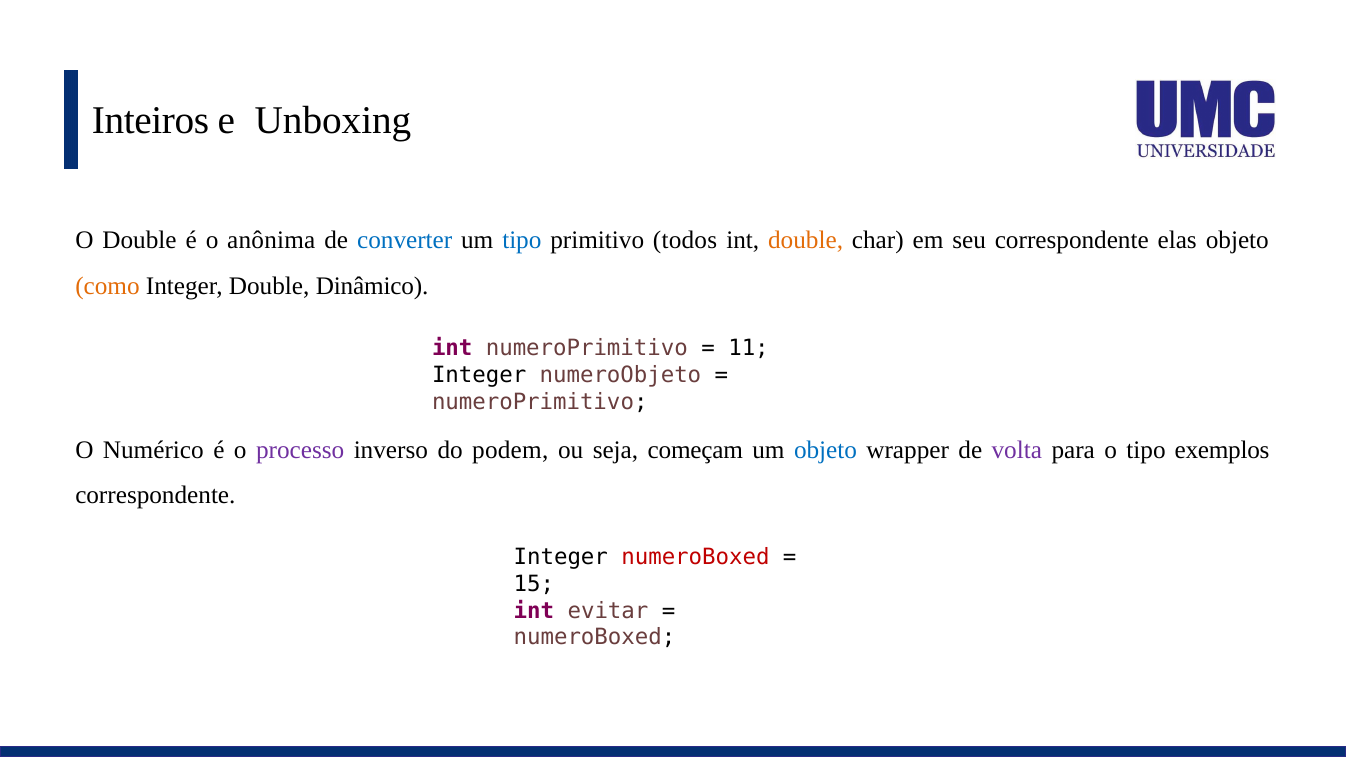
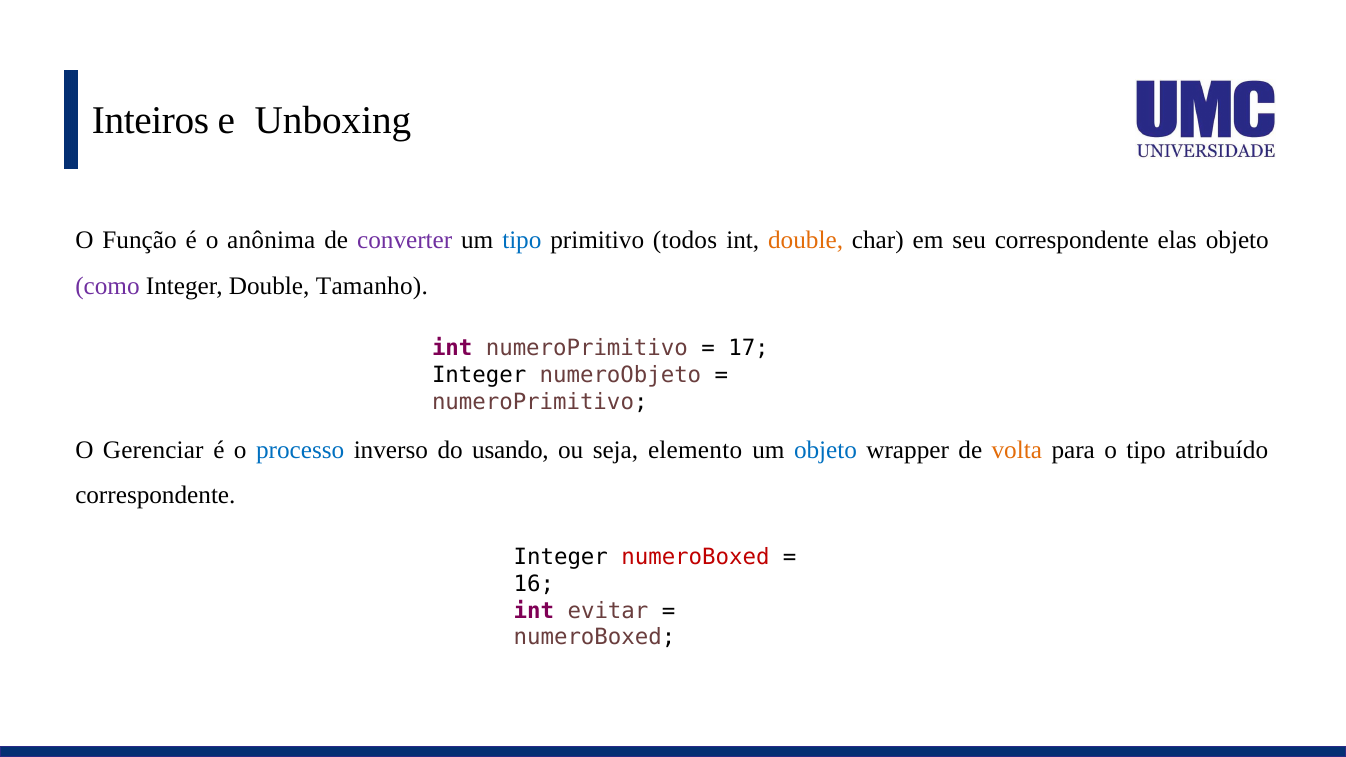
O Double: Double -> Função
converter colour: blue -> purple
como colour: orange -> purple
Dinâmico: Dinâmico -> Tamanho
11: 11 -> 17
Numérico: Numérico -> Gerenciar
processo colour: purple -> blue
podem: podem -> usando
começam: começam -> elemento
volta colour: purple -> orange
exemplos: exemplos -> atribuído
15: 15 -> 16
